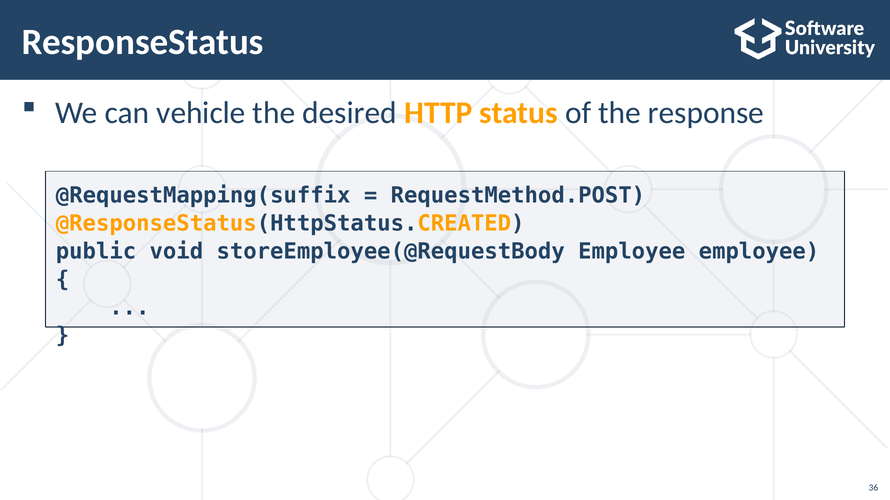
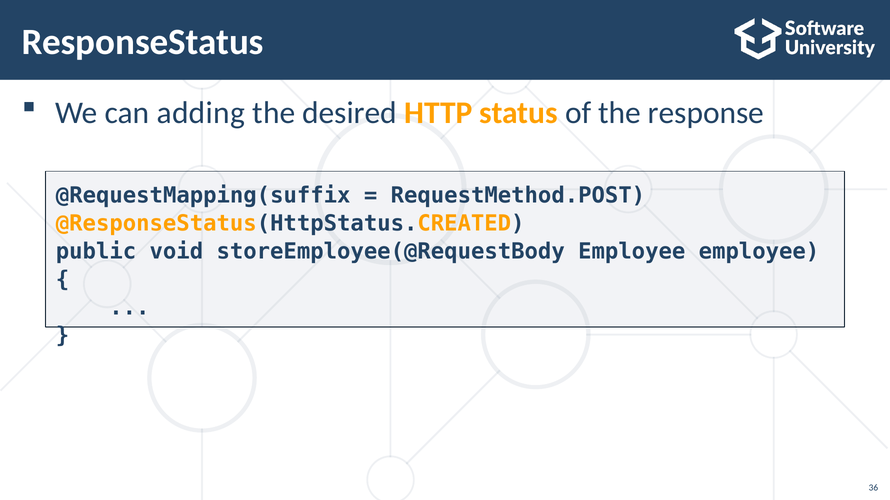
vehicle: vehicle -> adding
